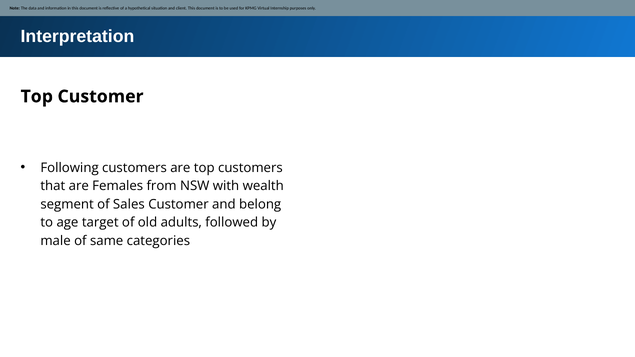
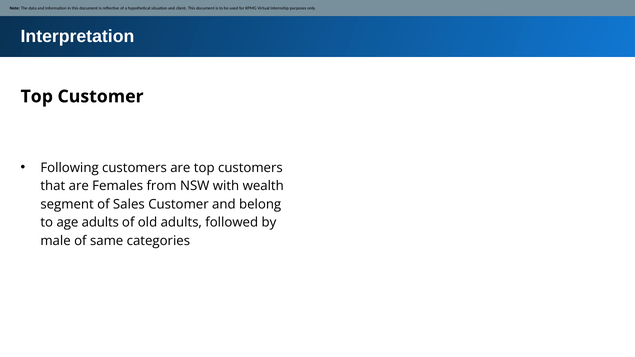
age target: target -> adults
